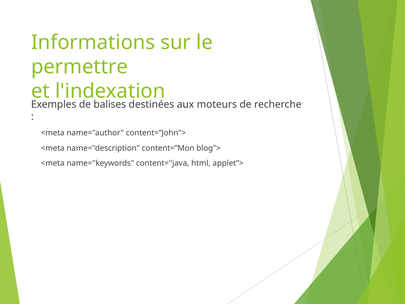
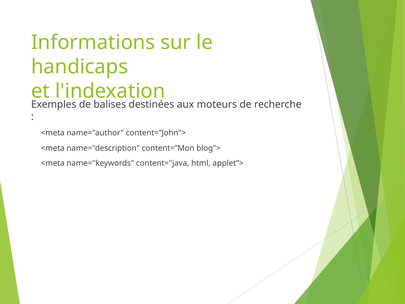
permettre: permettre -> handicaps
